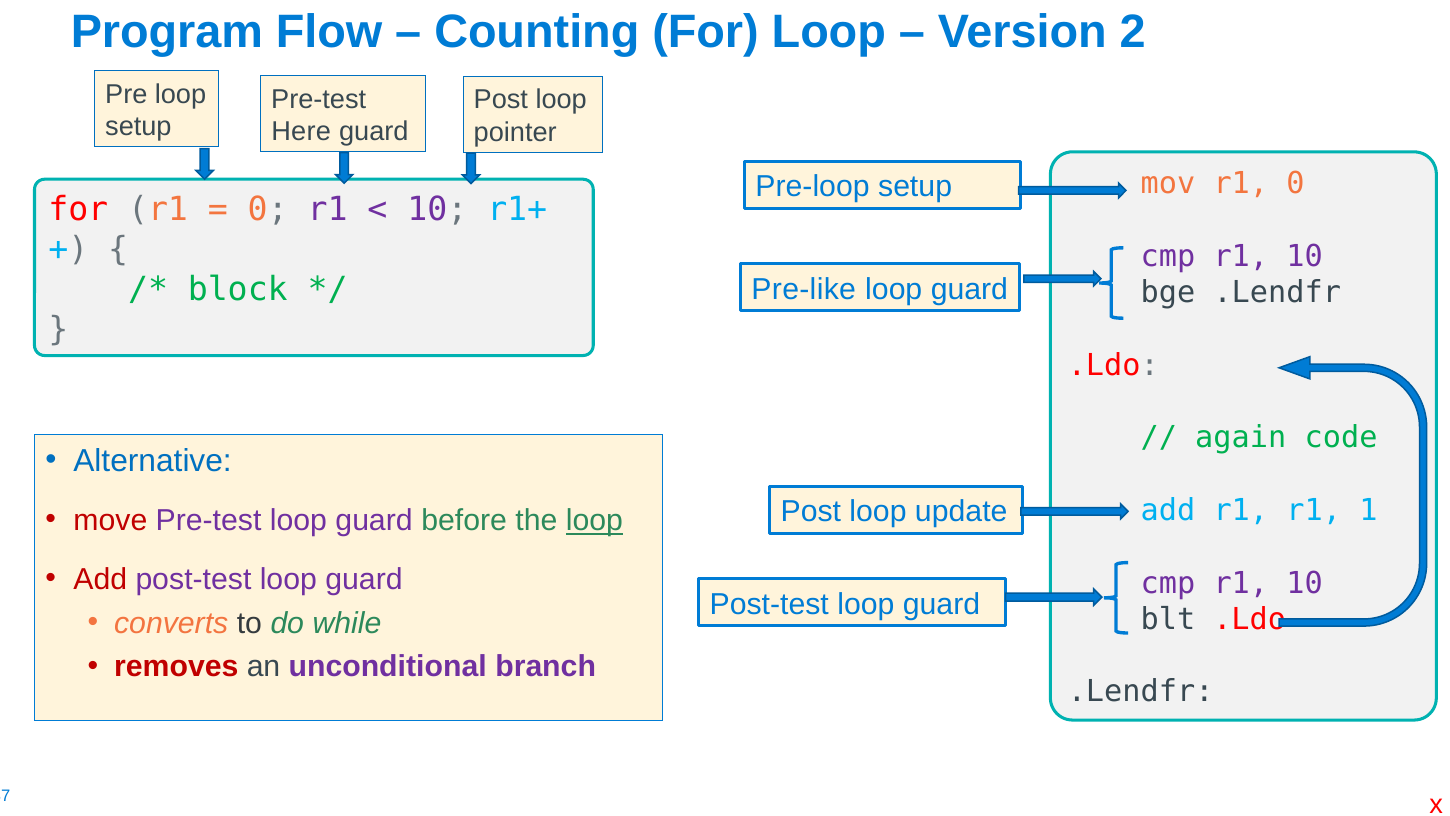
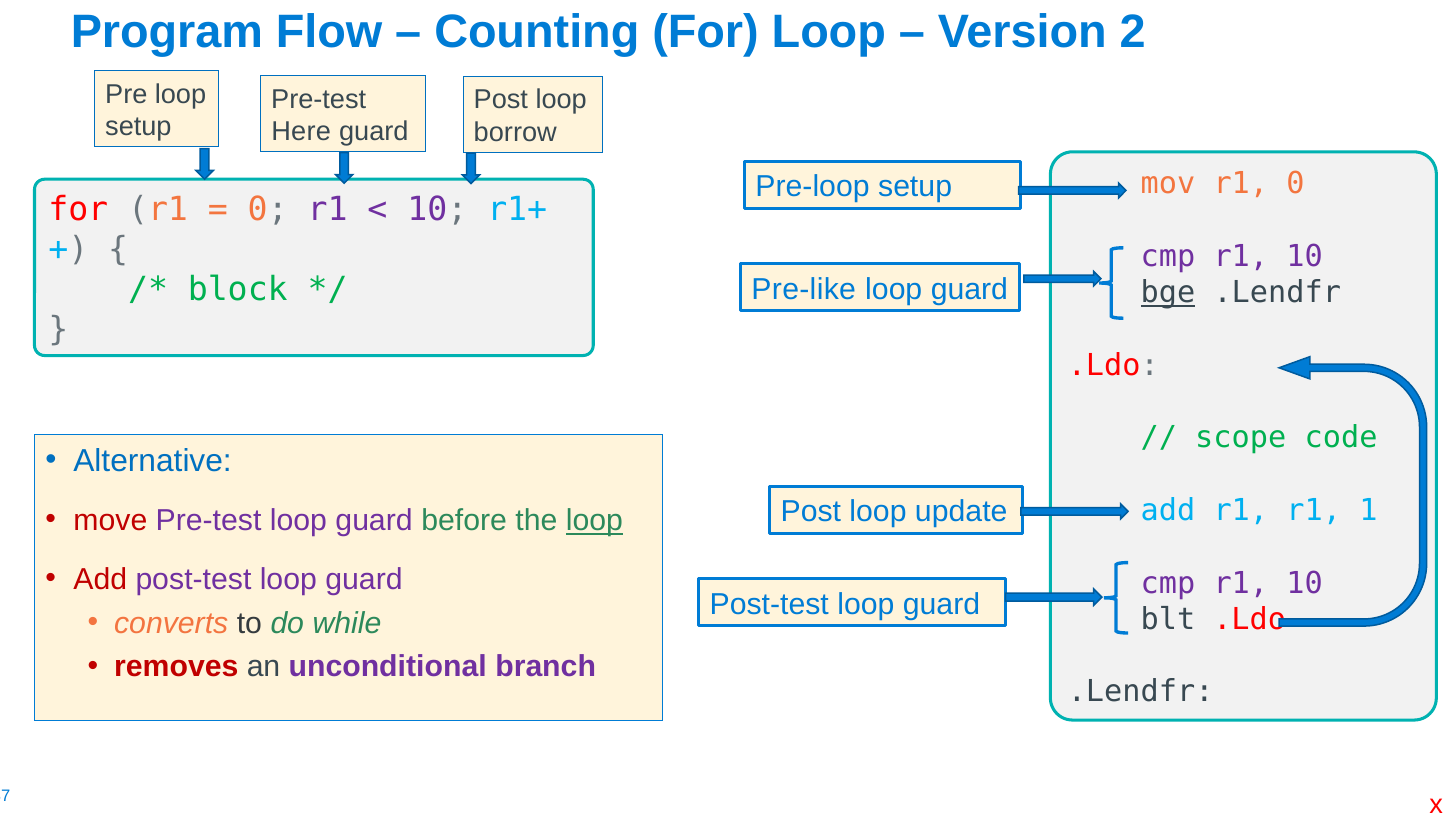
pointer: pointer -> borrow
bge underline: none -> present
again: again -> scope
